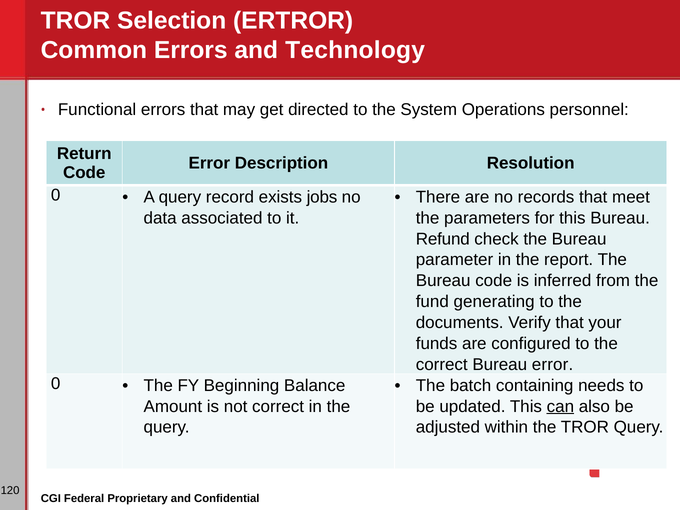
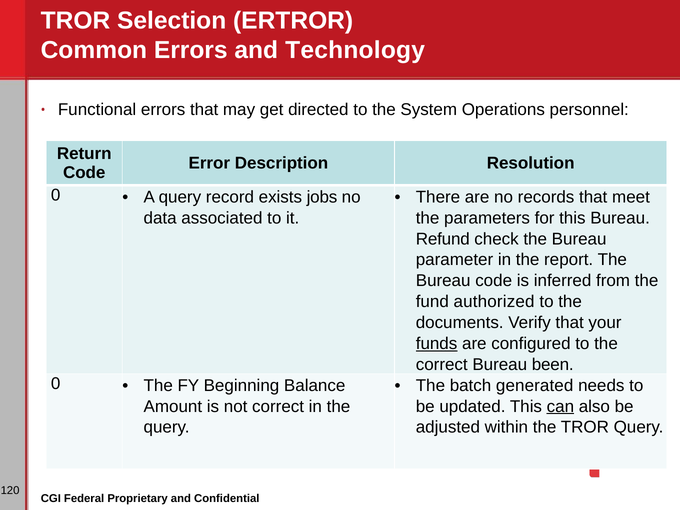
generating: generating -> authorized
funds underline: none -> present
Bureau error: error -> been
containing: containing -> generated
